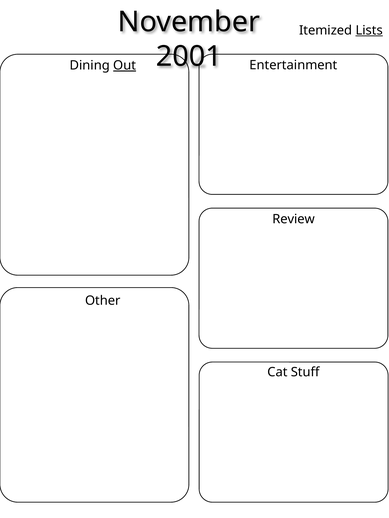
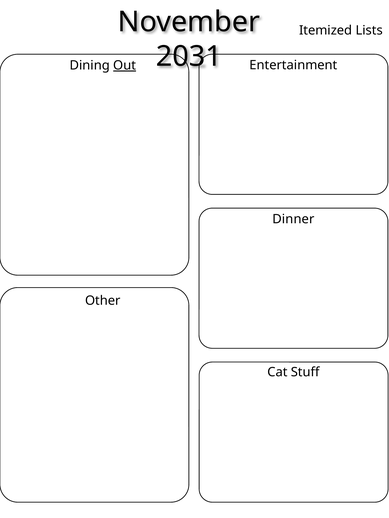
Lists underline: present -> none
2001: 2001 -> 2031
Review: Review -> Dinner
